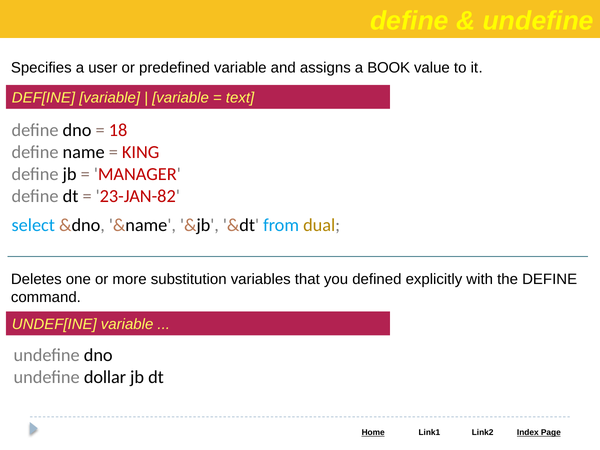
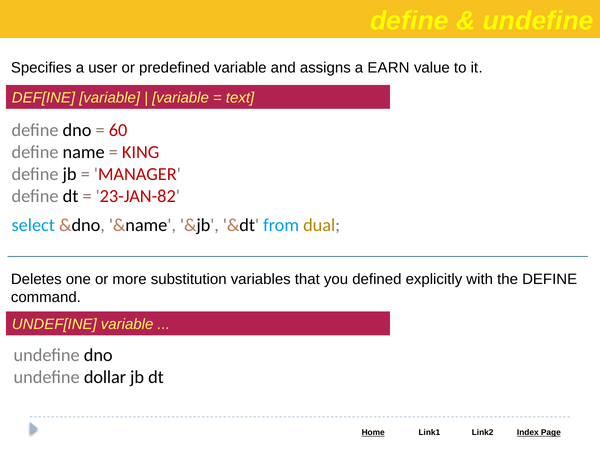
BOOK: BOOK -> EARN
18: 18 -> 60
